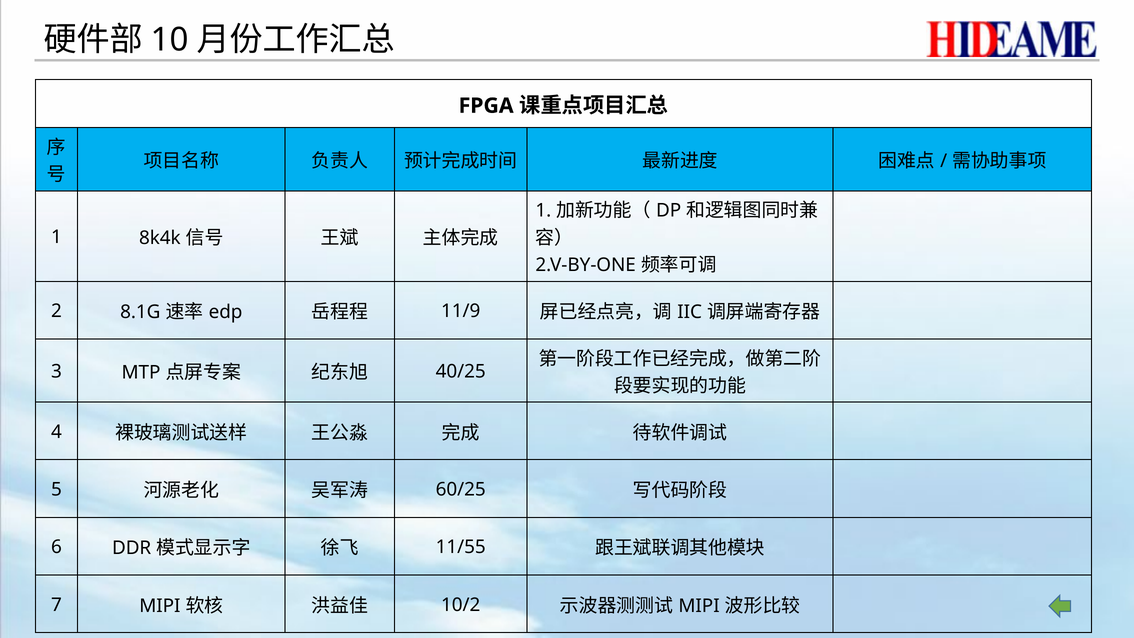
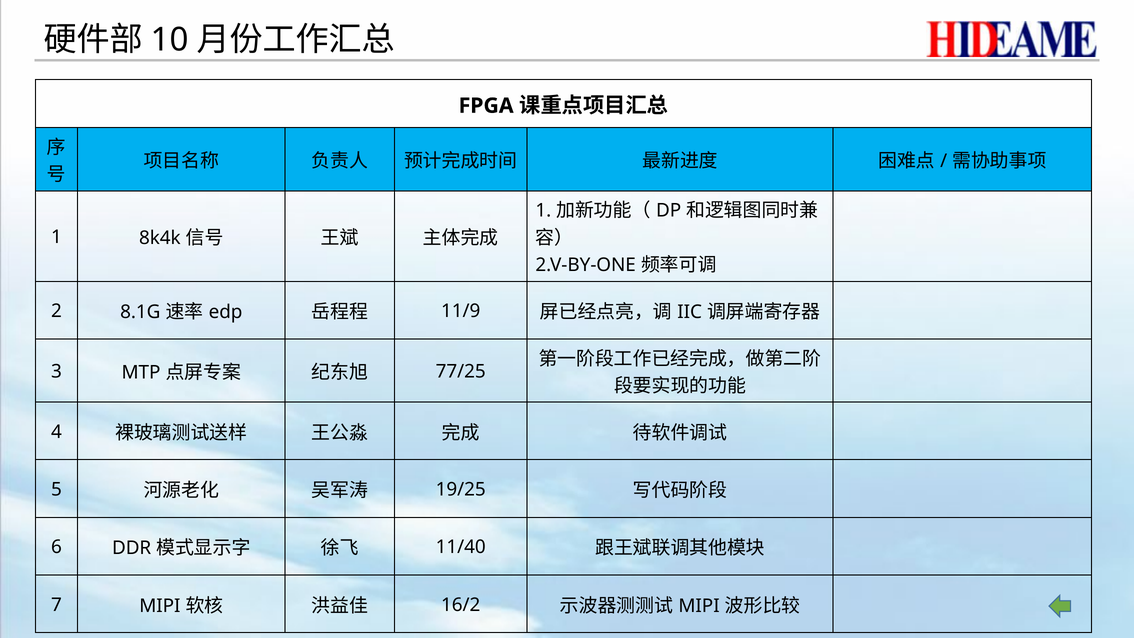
40/25: 40/25 -> 77/25
60/25: 60/25 -> 19/25
11/55: 11/55 -> 11/40
10/2: 10/2 -> 16/2
